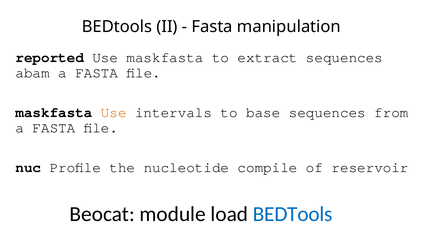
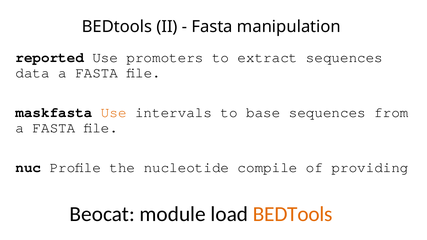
Use maskfasta: maskfasta -> promoters
abam: abam -> data
reservoir: reservoir -> providing
BEDTools at (293, 214) colour: blue -> orange
